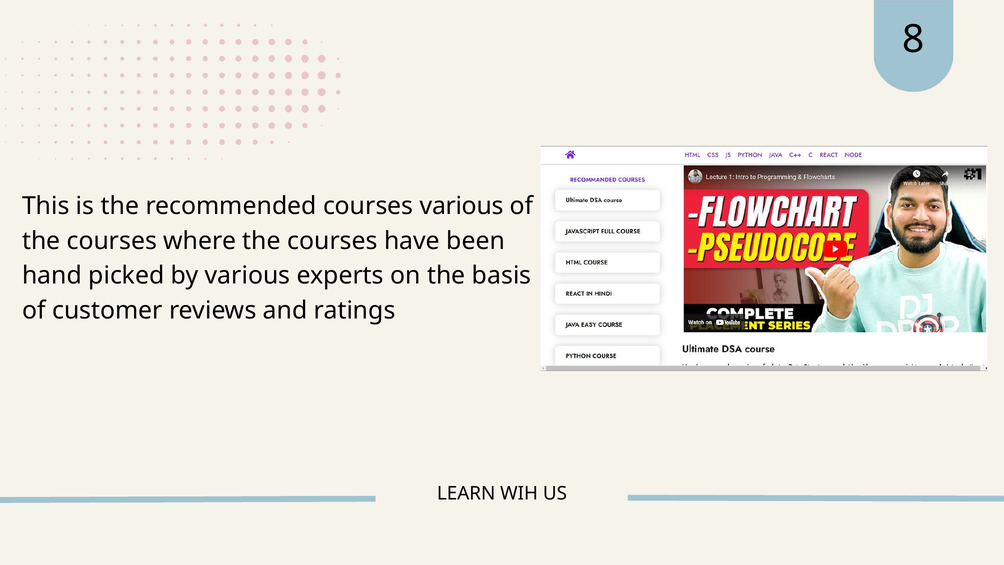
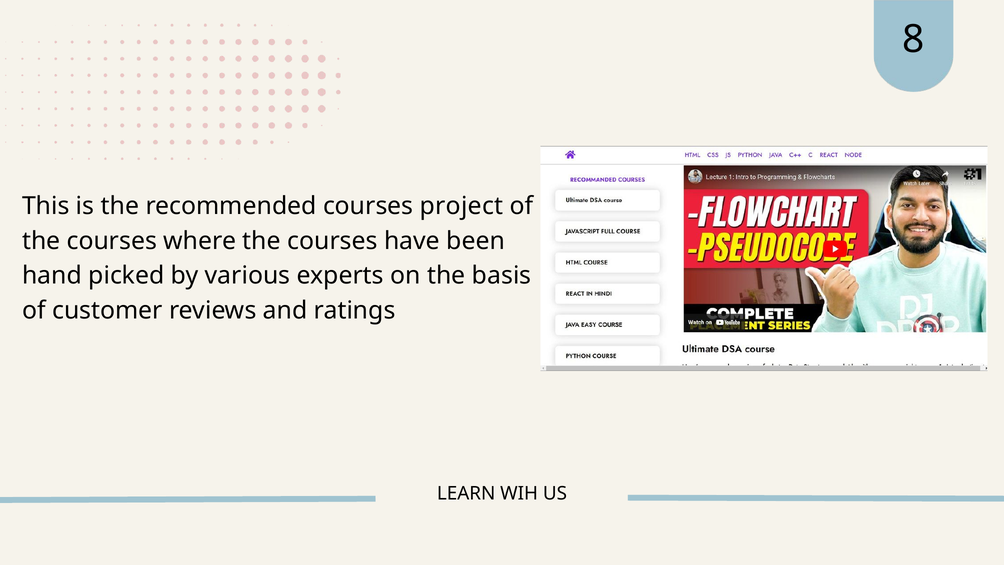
courses various: various -> project
